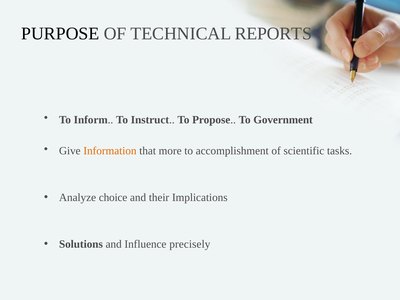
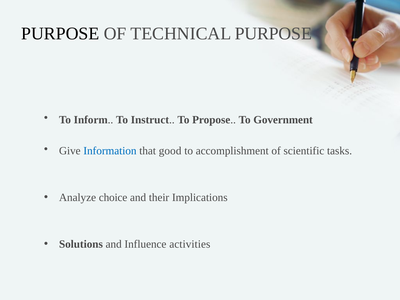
TECHNICAL REPORTS: REPORTS -> PURPOSE
Information colour: orange -> blue
more: more -> good
precisely: precisely -> activities
